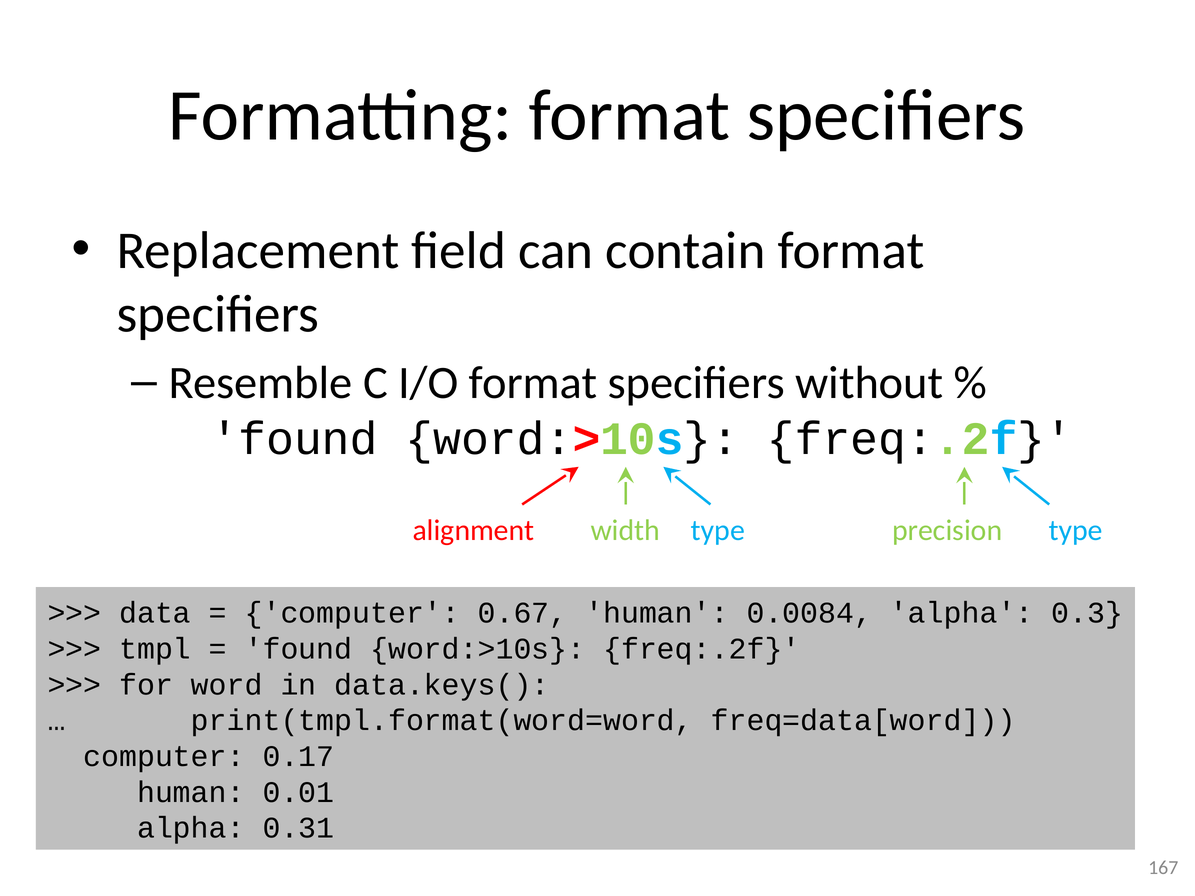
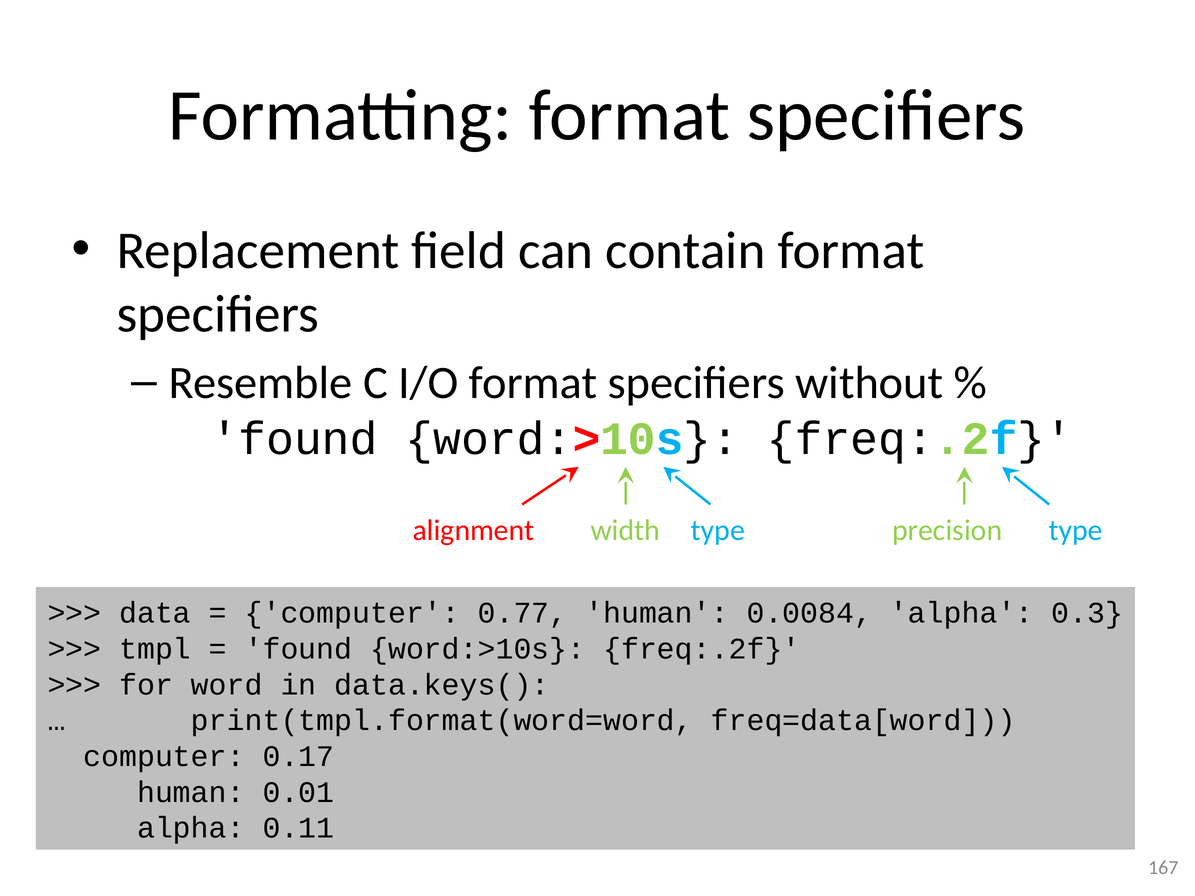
0.67: 0.67 -> 0.77
0.31: 0.31 -> 0.11
